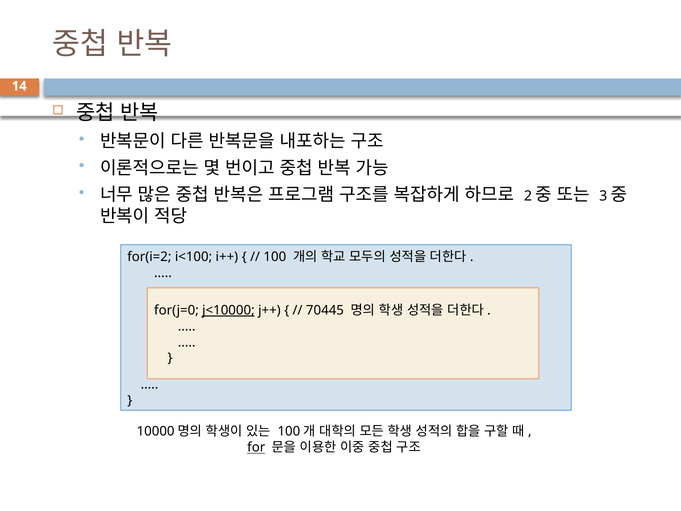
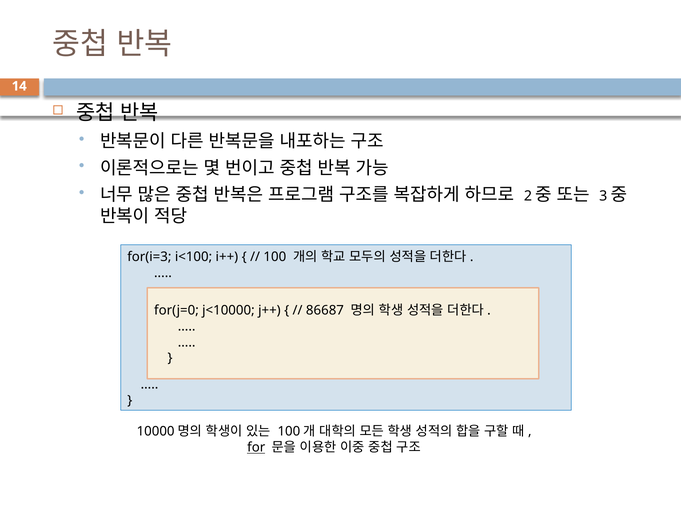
for(i=2: for(i=2 -> for(i=3
j<10000 underline: present -> none
70445: 70445 -> 86687
